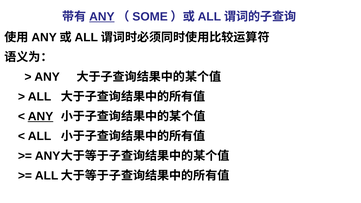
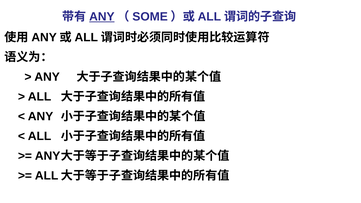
ANY at (41, 116) underline: present -> none
